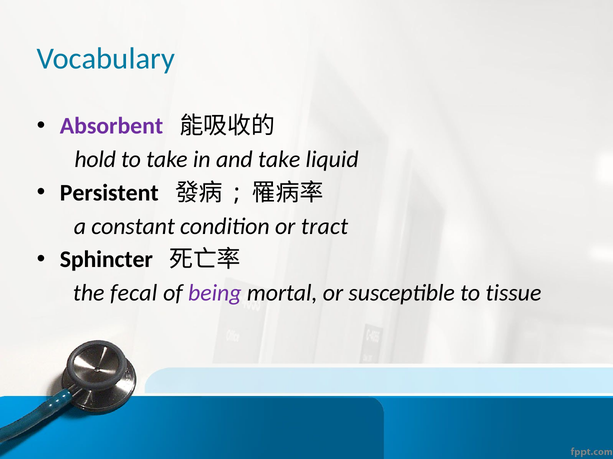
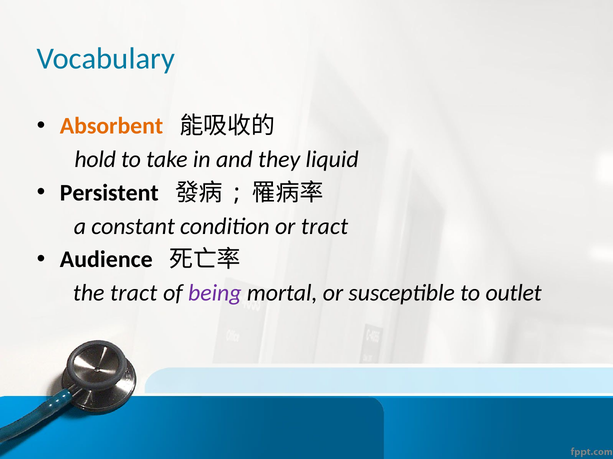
Absorbent colour: purple -> orange
and take: take -> they
Sphincter: Sphincter -> Audience
the fecal: fecal -> tract
tissue: tissue -> outlet
